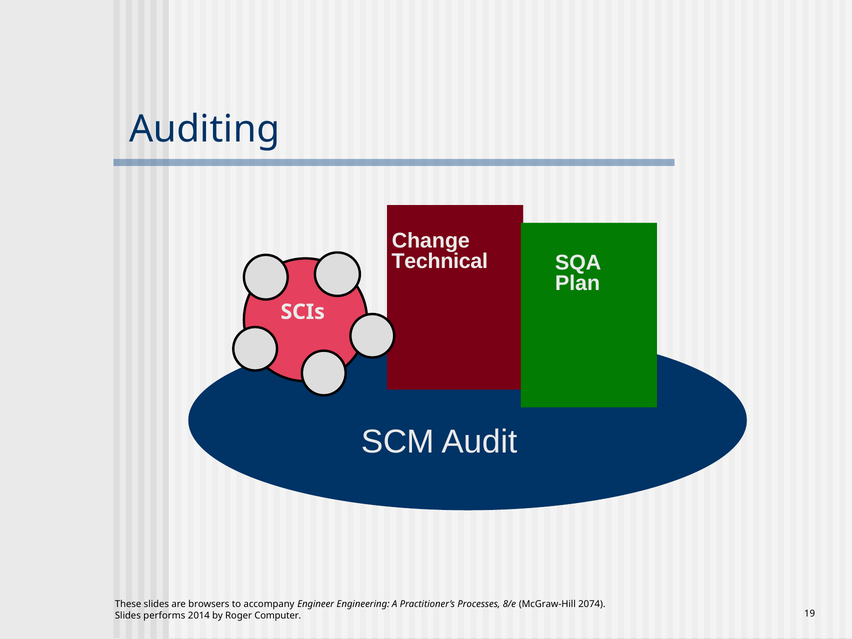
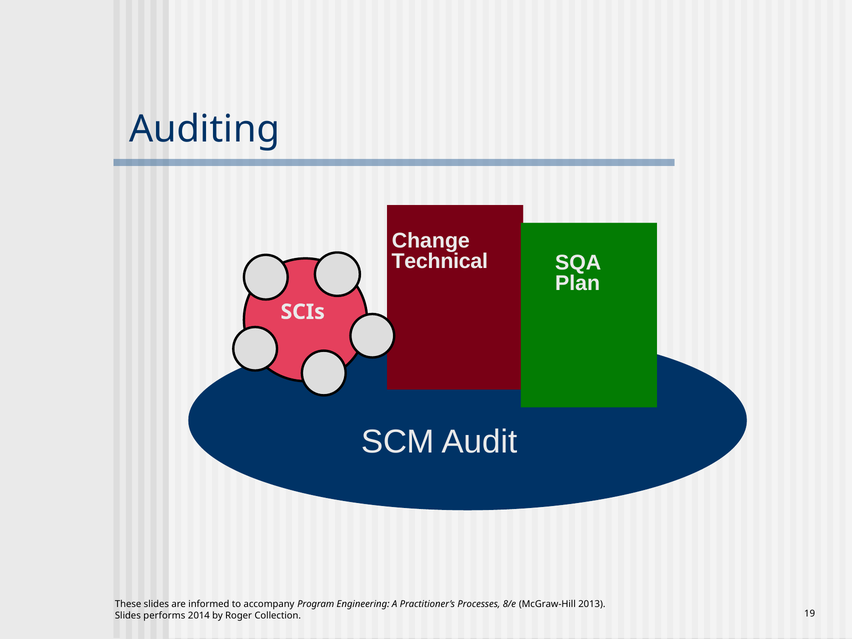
browsers: browsers -> informed
Engineer: Engineer -> Program
2074: 2074 -> 2013
Computer: Computer -> Collection
